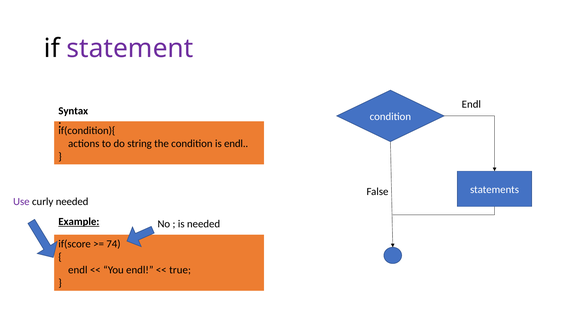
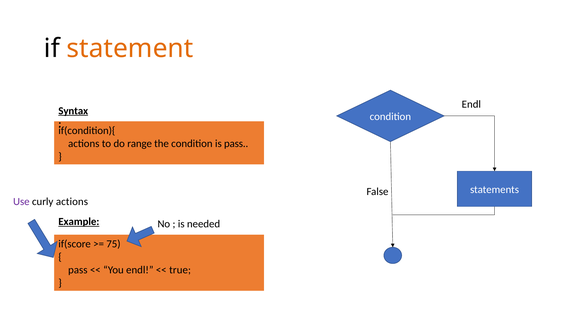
statement colour: purple -> orange
Syntax underline: none -> present
string: string -> range
is endl: endl -> pass
curly needed: needed -> actions
74: 74 -> 75
endl at (78, 270): endl -> pass
